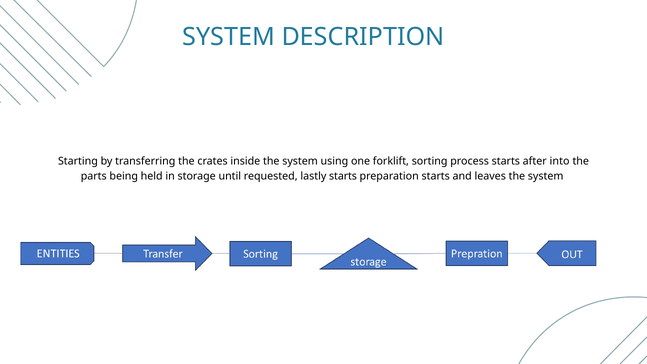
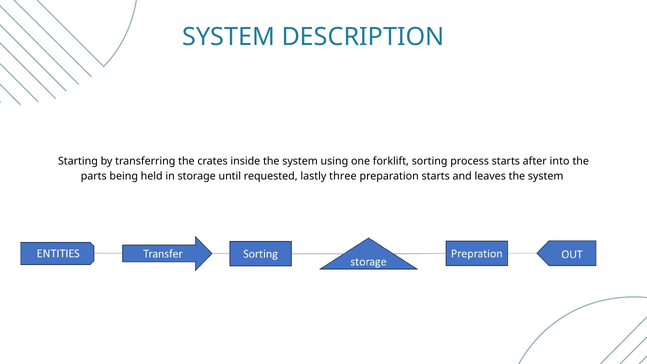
lastly starts: starts -> three
